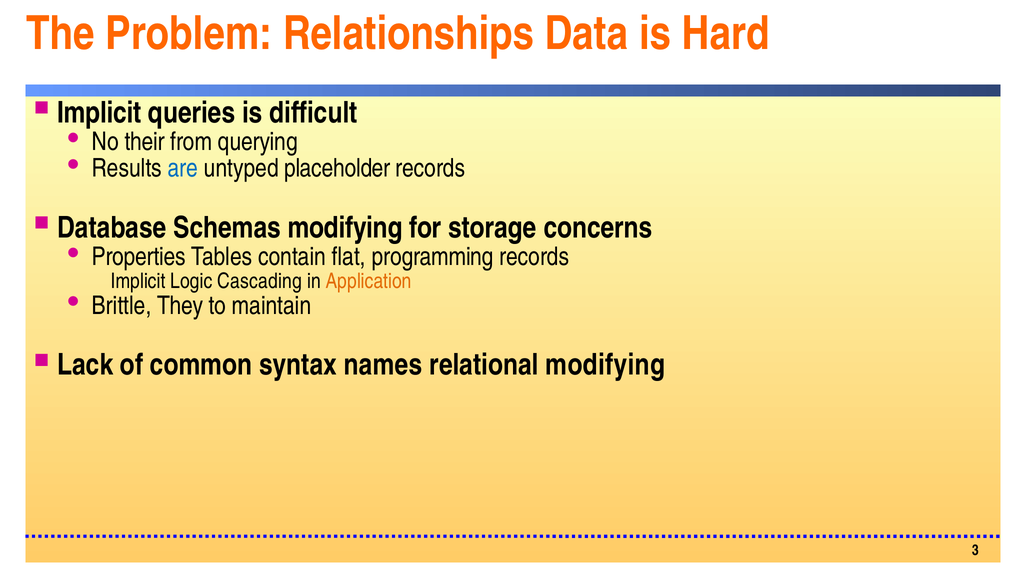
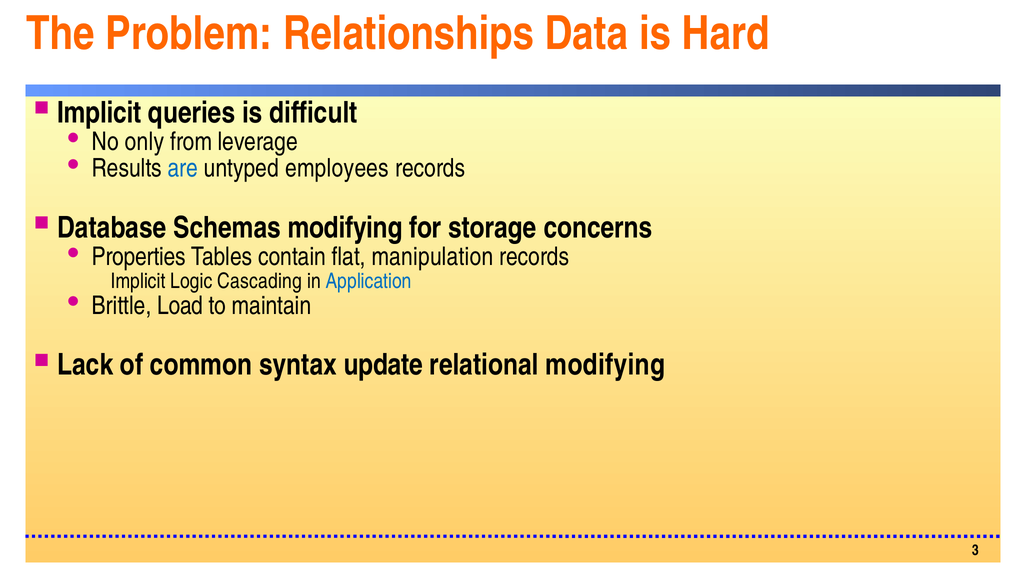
their: their -> only
querying: querying -> leverage
placeholder: placeholder -> employees
programming: programming -> manipulation
Application colour: orange -> blue
They: They -> Load
names: names -> update
